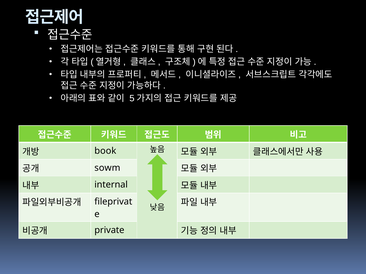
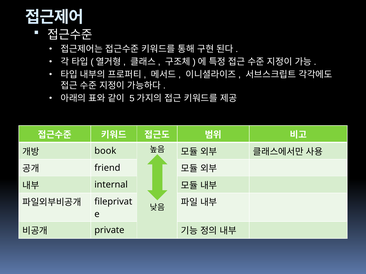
sowm: sowm -> friend
